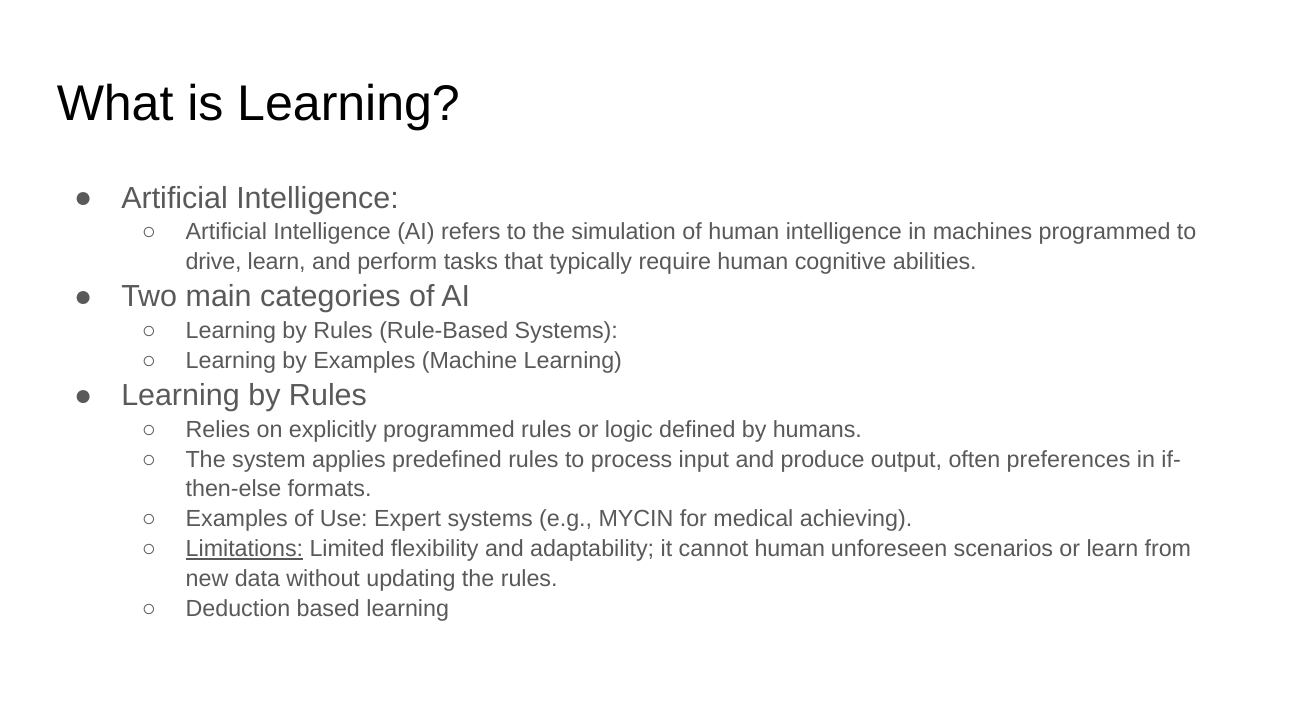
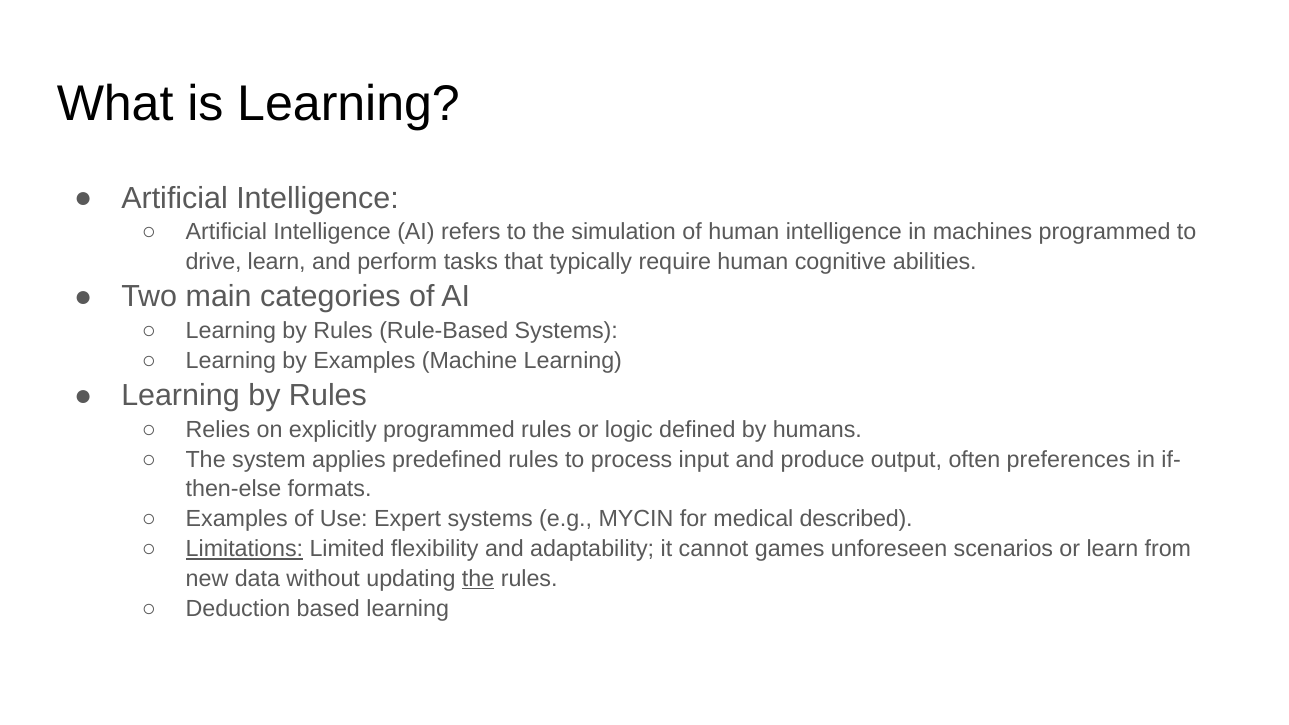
achieving: achieving -> described
cannot human: human -> games
the at (478, 579) underline: none -> present
